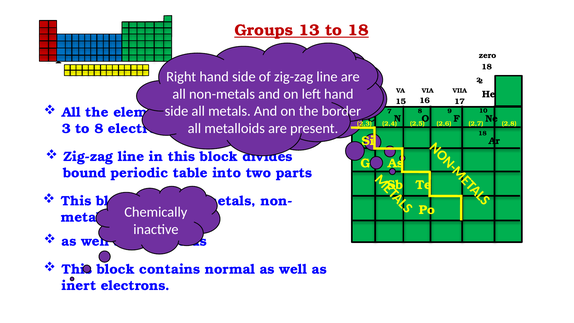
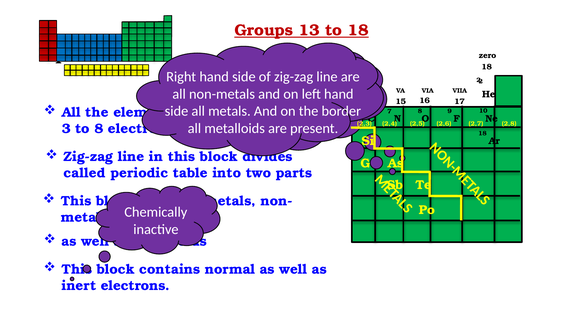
bound: bound -> called
